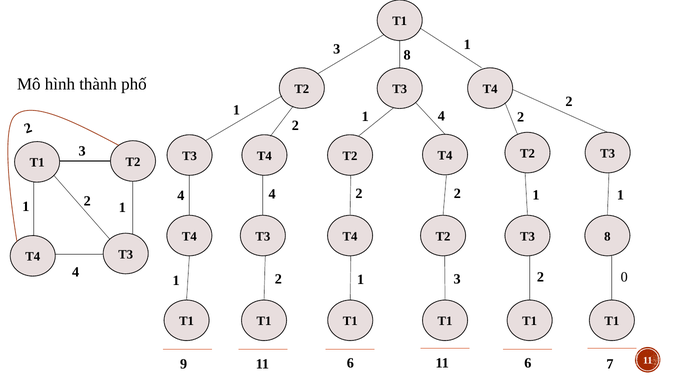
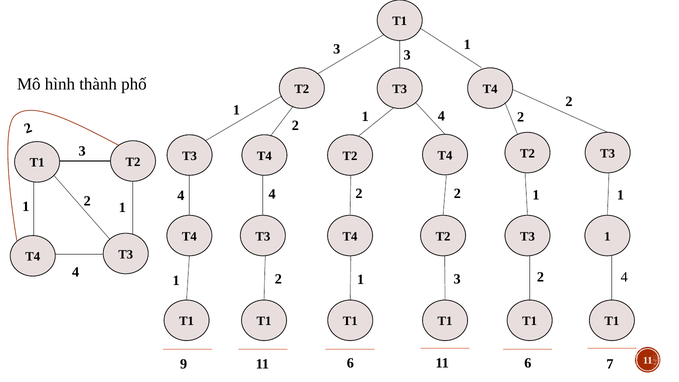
3 8: 8 -> 3
T2 T3 8: 8 -> 1
3 0: 0 -> 4
